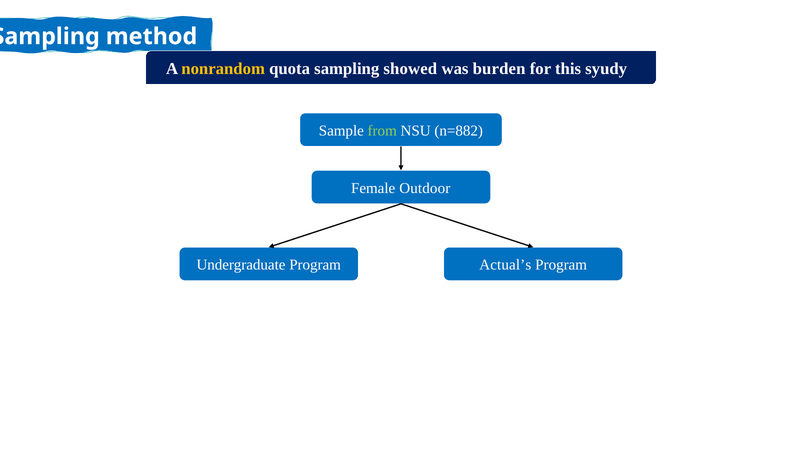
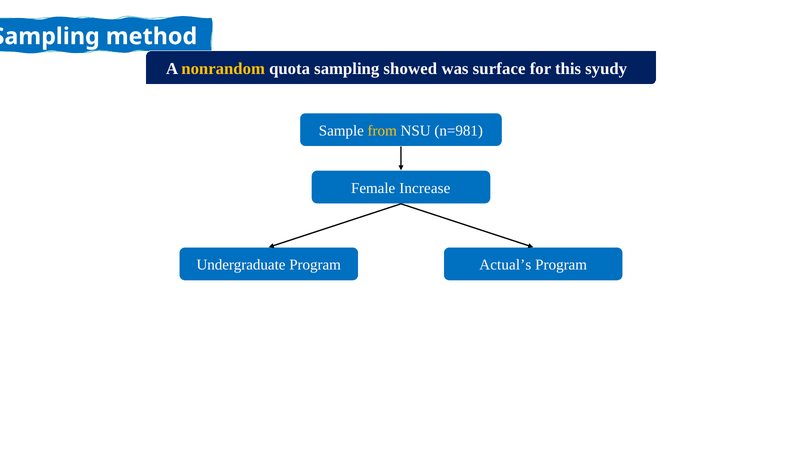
burden: burden -> surface
from colour: light green -> yellow
n=882: n=882 -> n=981
Outdoor: Outdoor -> Increase
